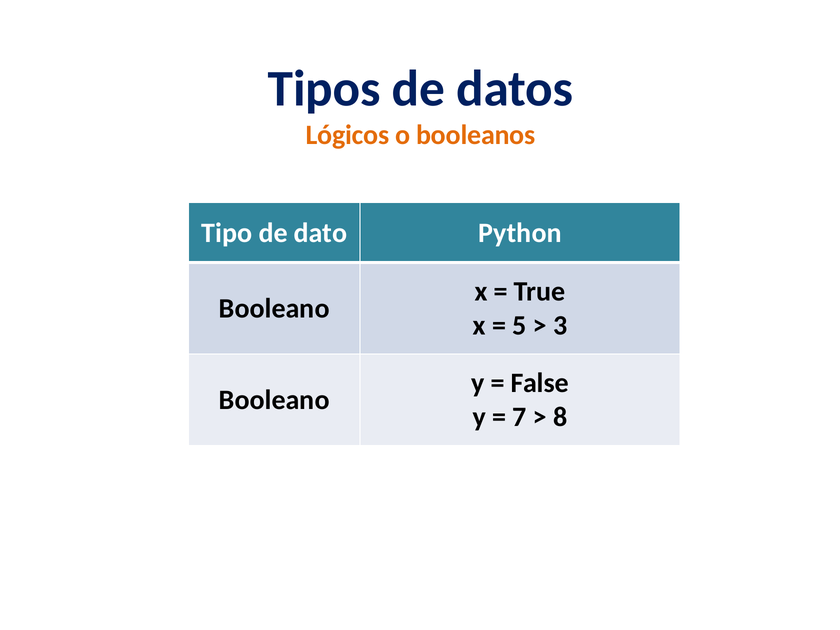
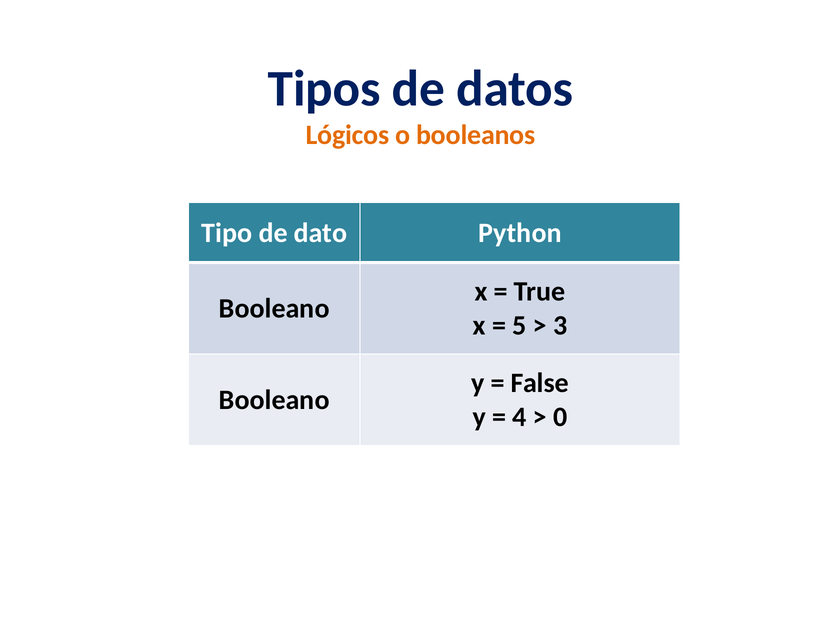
7: 7 -> 4
8: 8 -> 0
